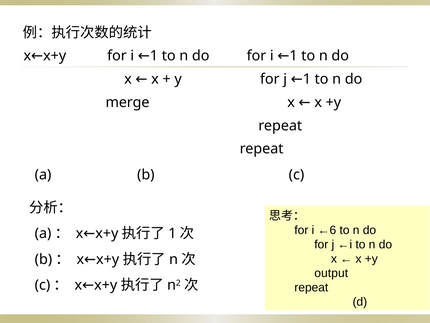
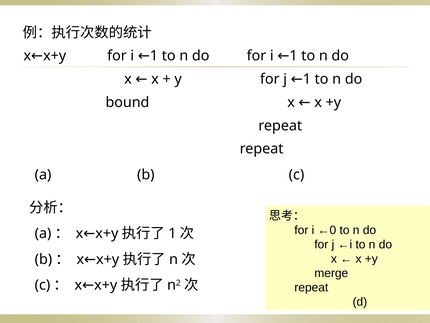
merge: merge -> bound
←6: ←6 -> ←0
output: output -> merge
